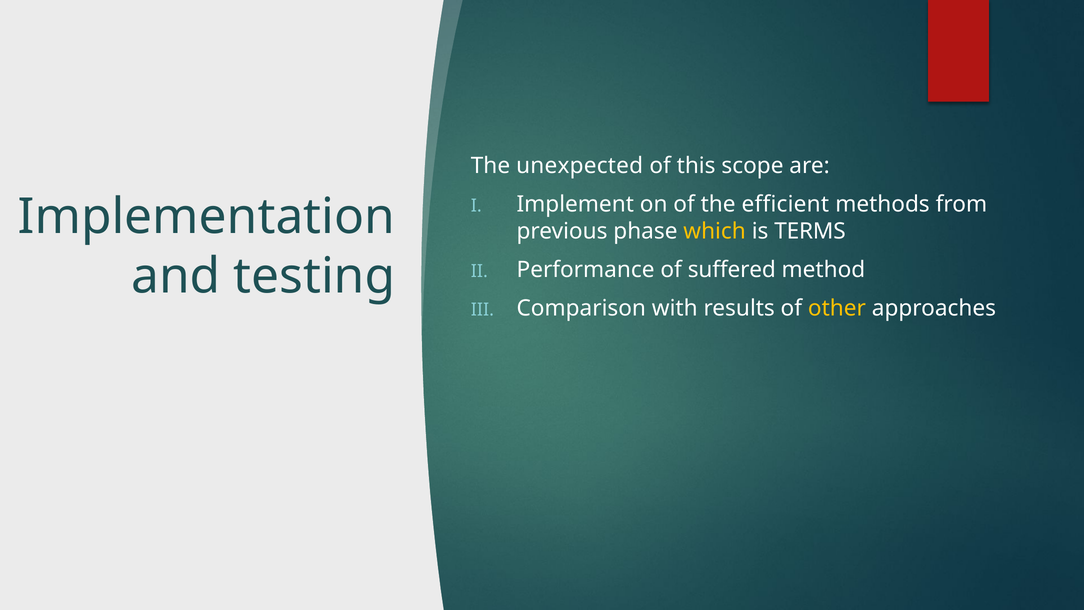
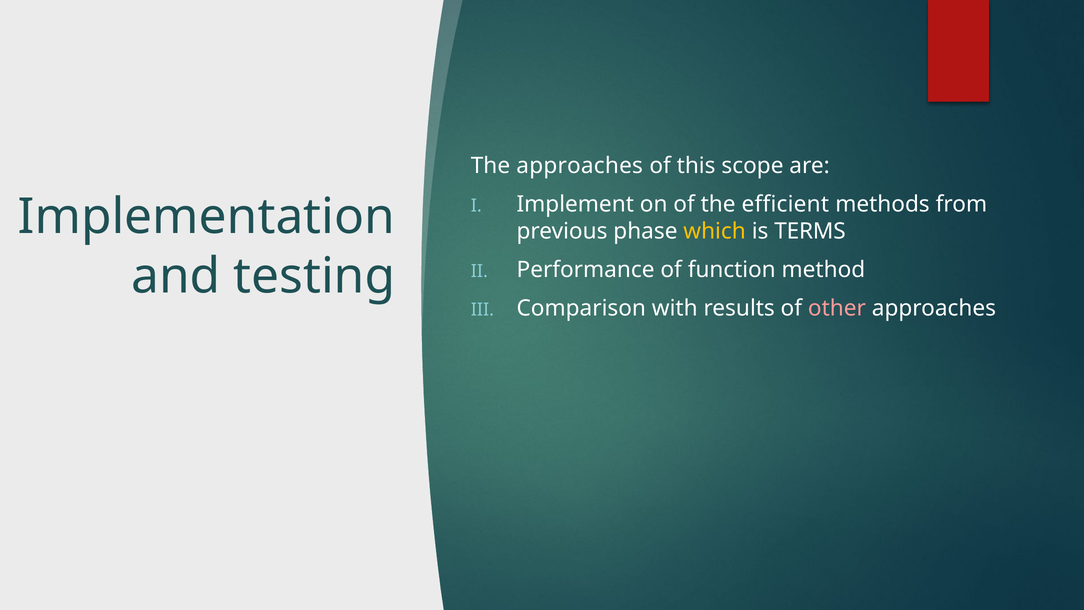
The unexpected: unexpected -> approaches
suffered: suffered -> function
other colour: yellow -> pink
